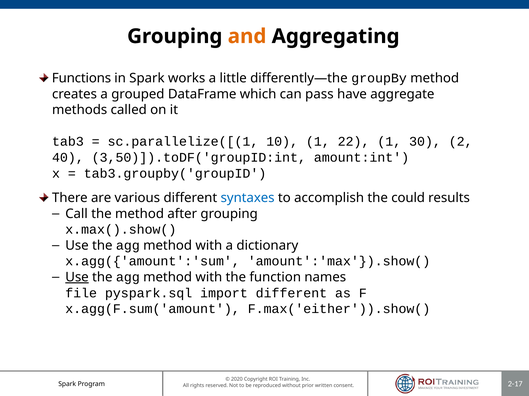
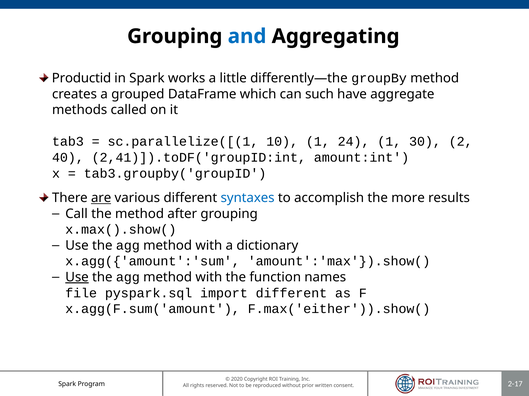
and colour: orange -> blue
Functions: Functions -> Productid
pass: pass -> such
22: 22 -> 24
3,50)]).toDF('groupID:int: 3,50)]).toDF('groupID:int -> 2,41)]).toDF('groupID:int
are underline: none -> present
could: could -> more
